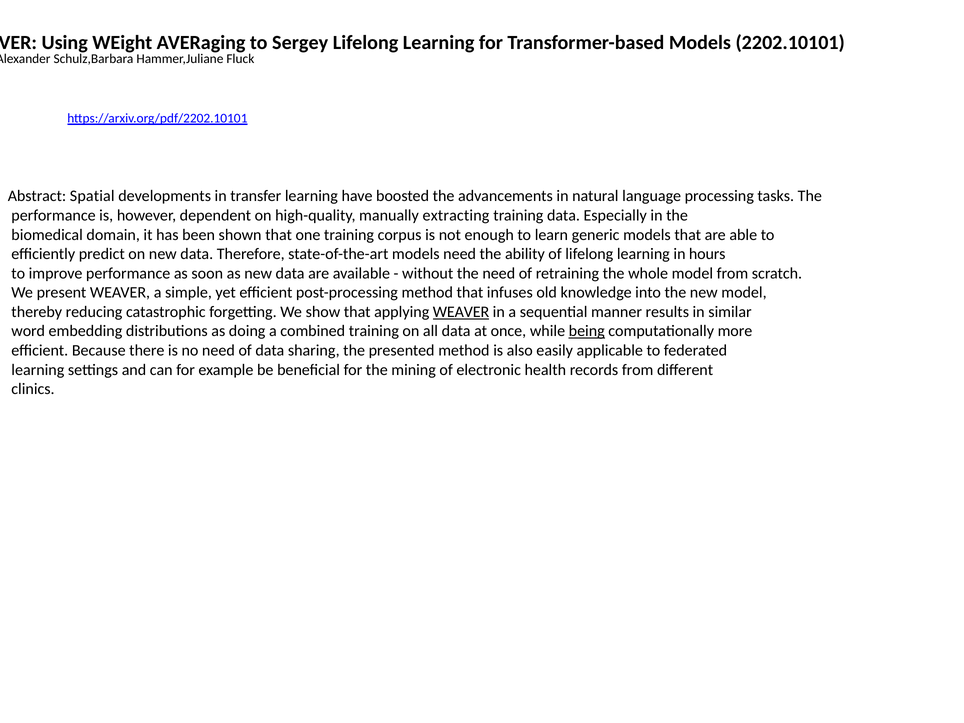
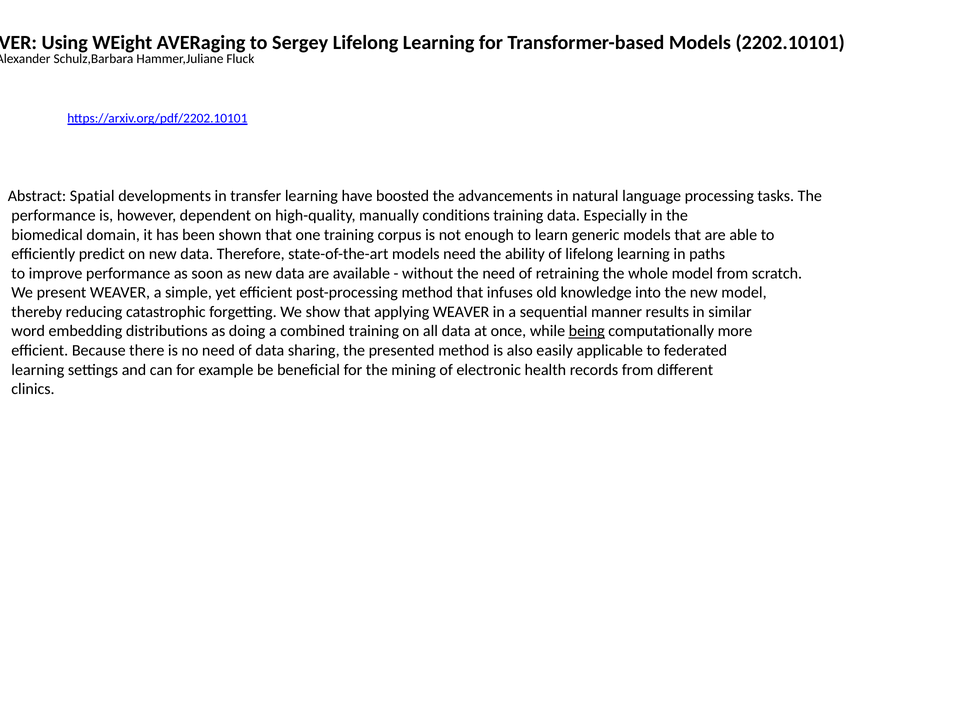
extracting: extracting -> conditions
hours: hours -> paths
WEAVER at (461, 312) underline: present -> none
